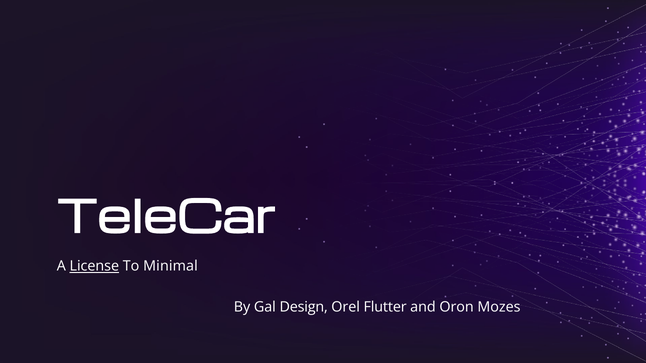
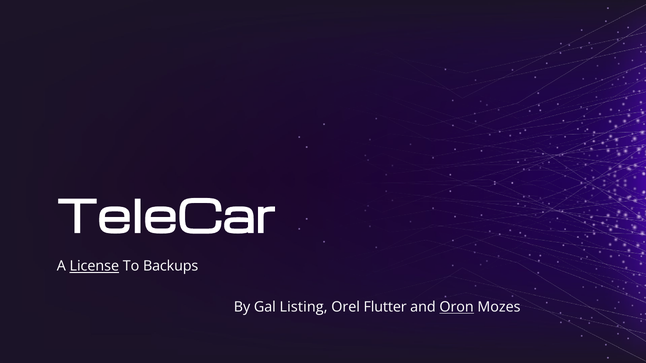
Minimal: Minimal -> Backups
Design: Design -> Listing
Oron underline: none -> present
